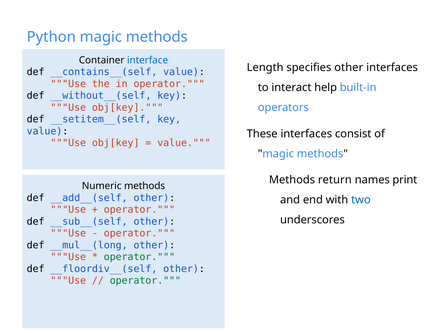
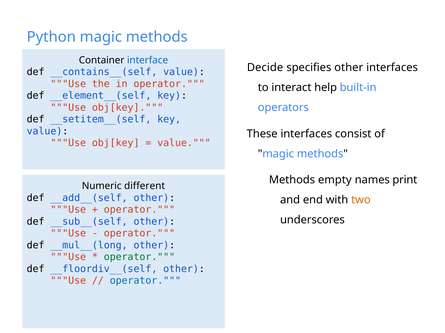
Length: Length -> Decide
__without__(self: __without__(self -> __element__(self
return: return -> empty
Numeric methods: methods -> different
two colour: blue -> orange
operator at (145, 281) colour: green -> blue
